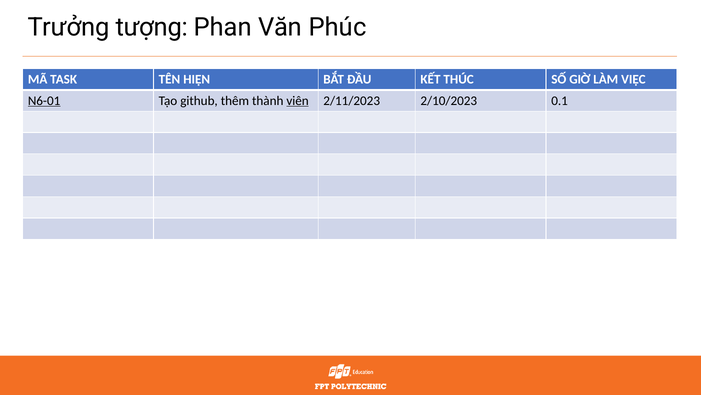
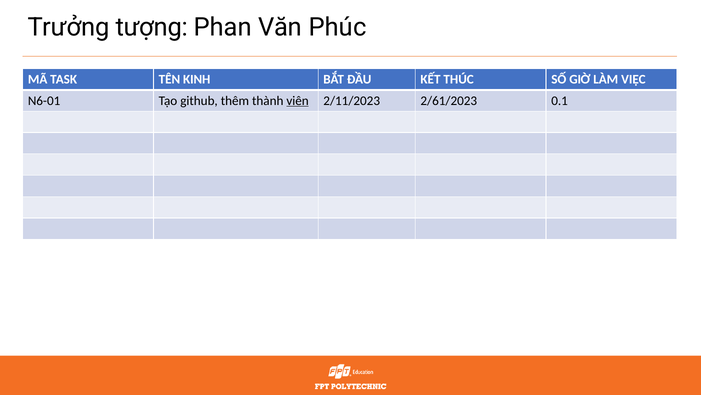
HIỆN: HIỆN -> KINH
N6-01 underline: present -> none
2/10/2023: 2/10/2023 -> 2/61/2023
